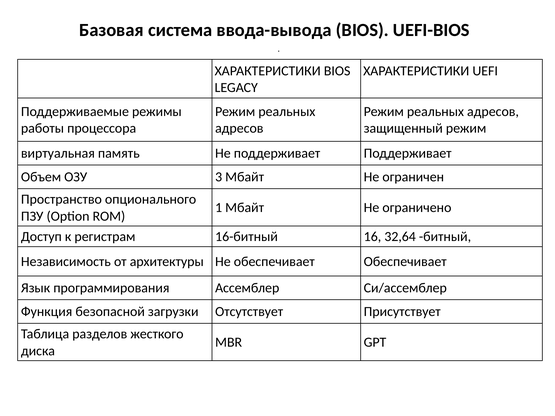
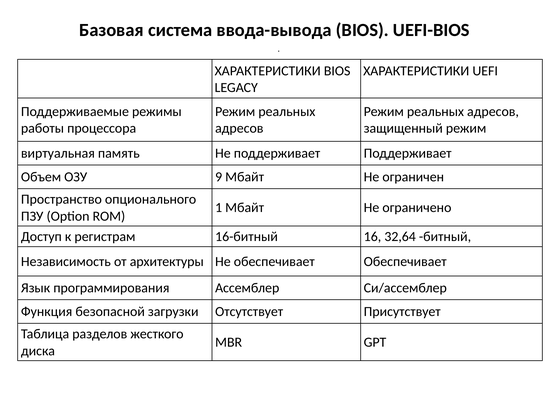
3: 3 -> 9
